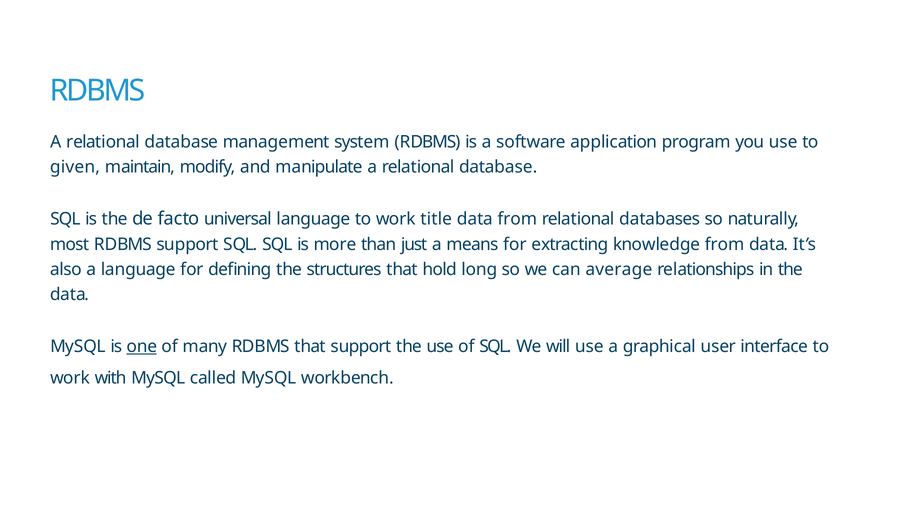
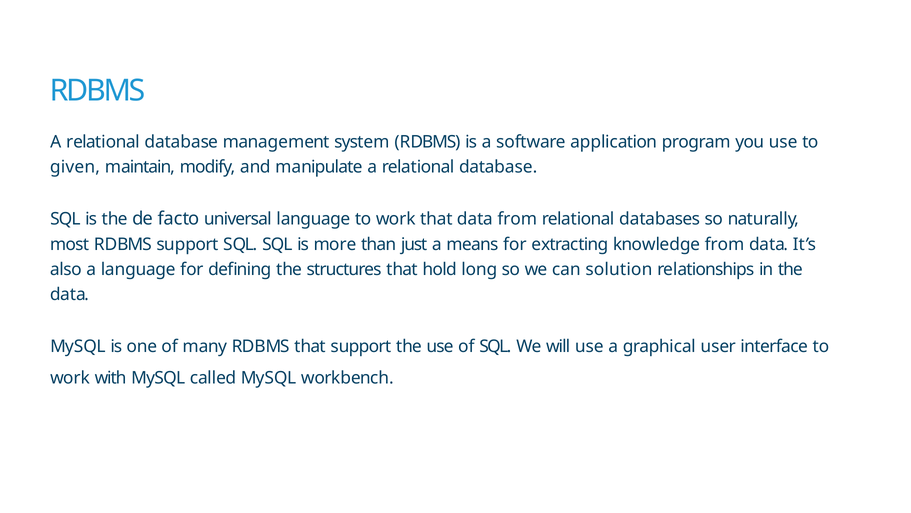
work title: title -> that
average: average -> solution
one underline: present -> none
